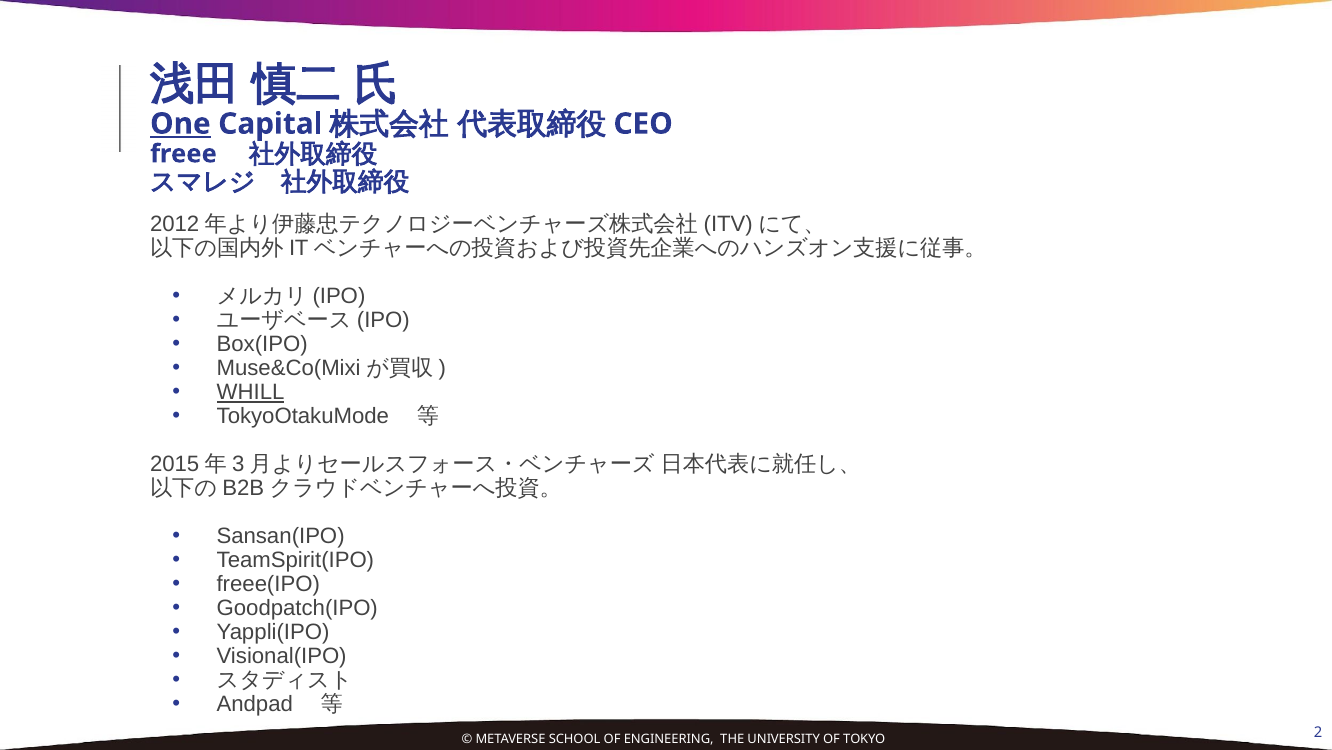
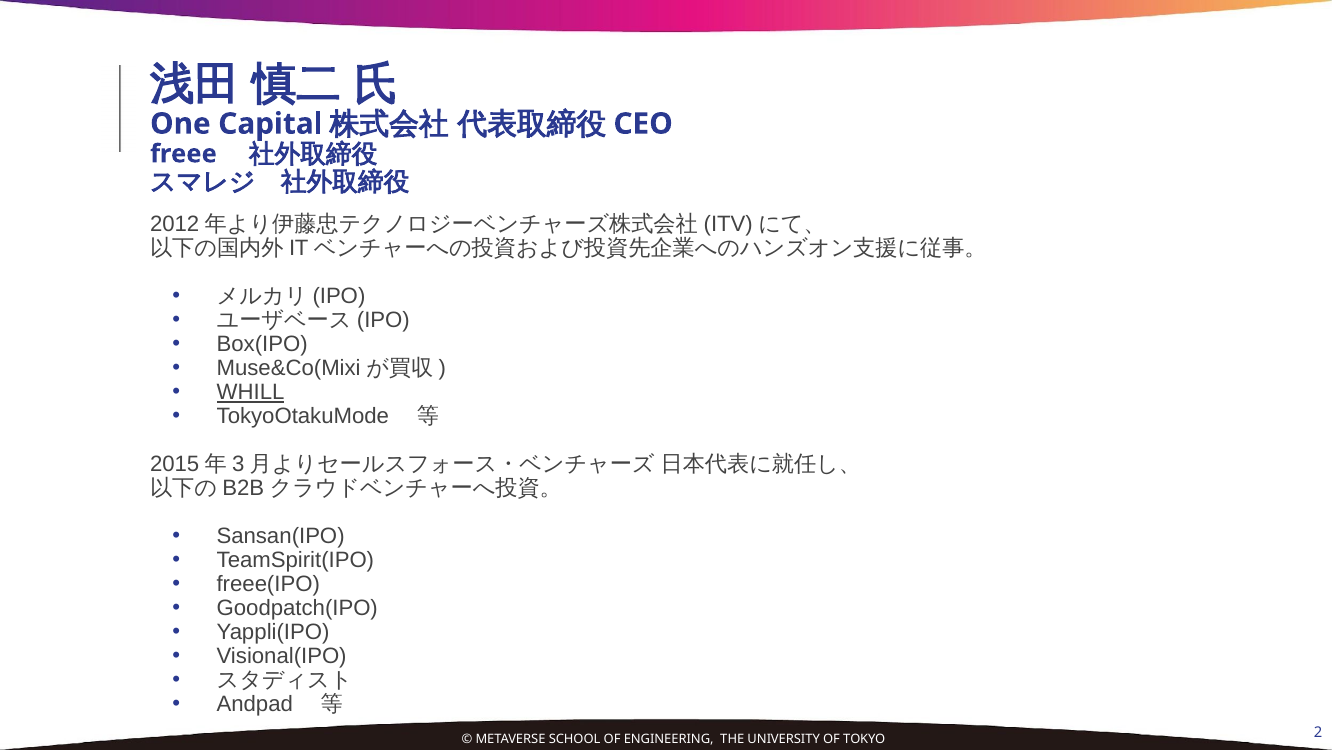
One underline: present -> none
